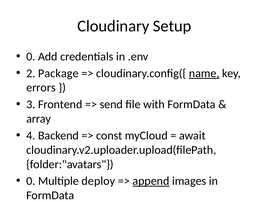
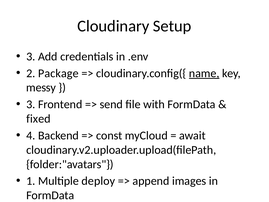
0 at (31, 56): 0 -> 3
errors: errors -> messy
array: array -> fixed
0 at (31, 181): 0 -> 1
append underline: present -> none
